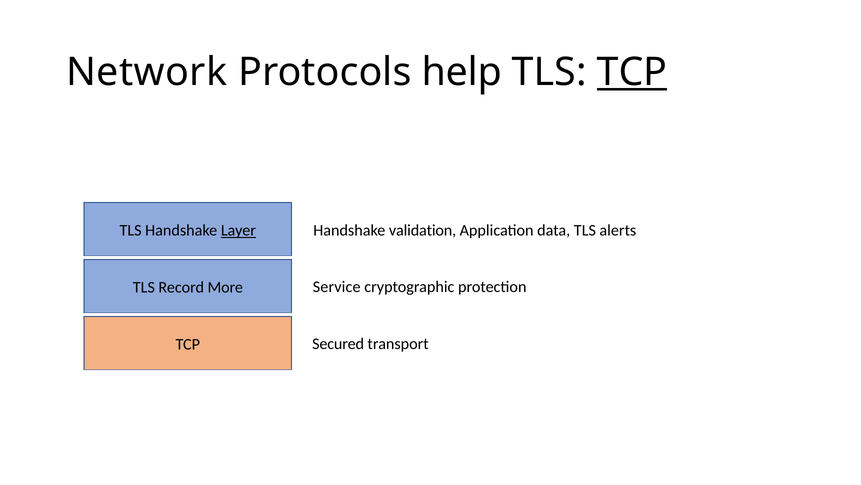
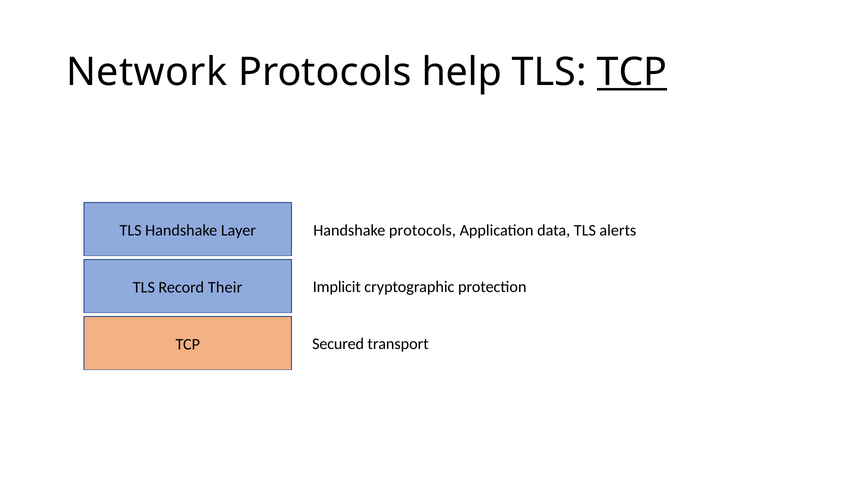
Layer underline: present -> none
Handshake validation: validation -> protocols
Service: Service -> Implicit
More: More -> Their
